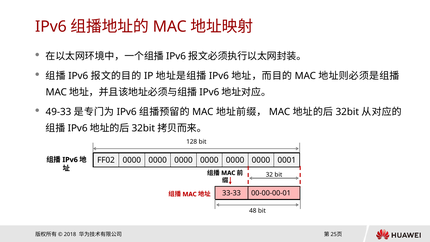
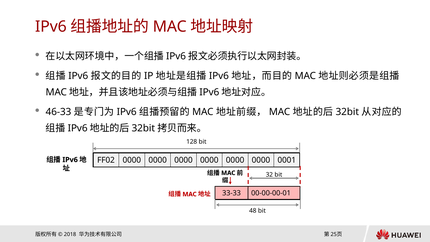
49-33: 49-33 -> 46-33
